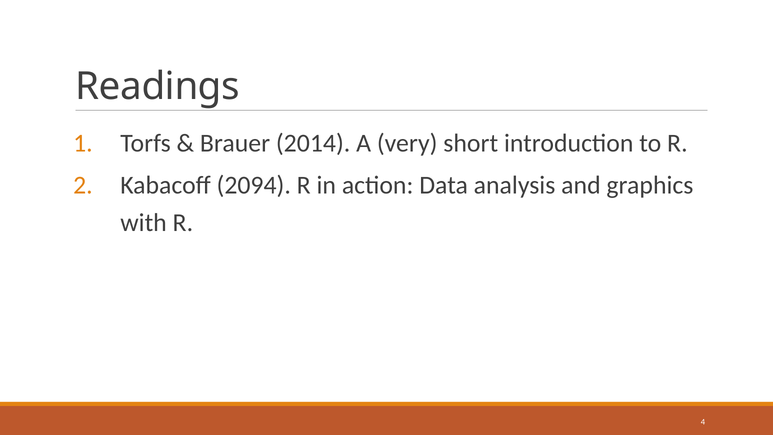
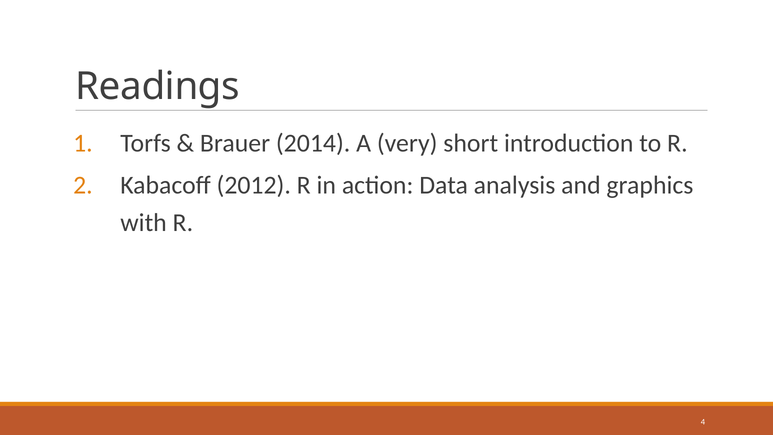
2094: 2094 -> 2012
